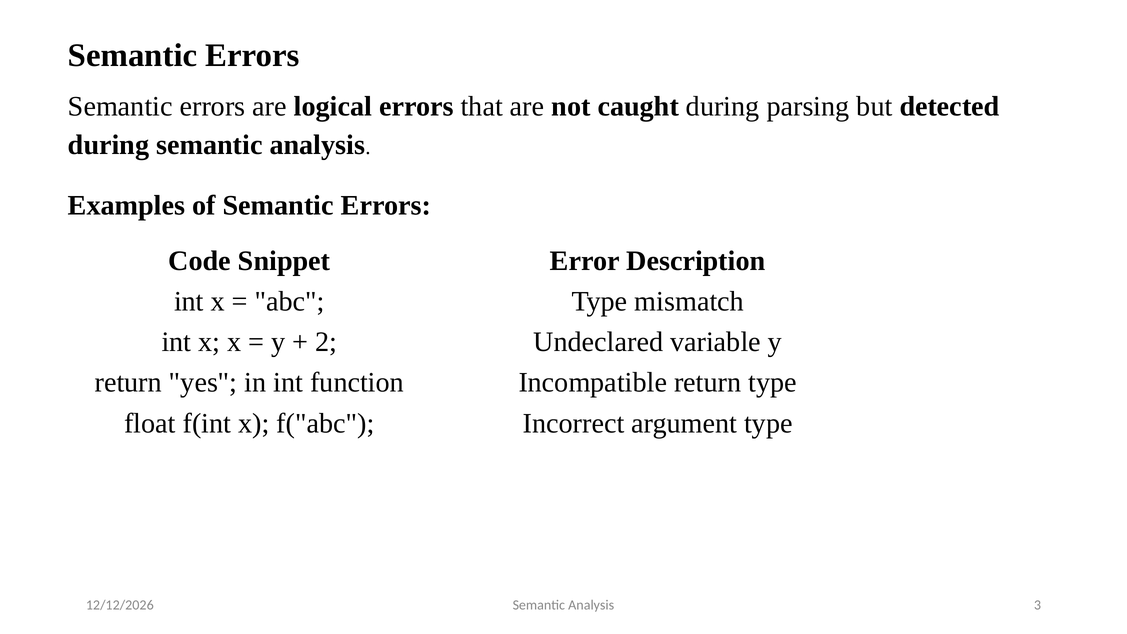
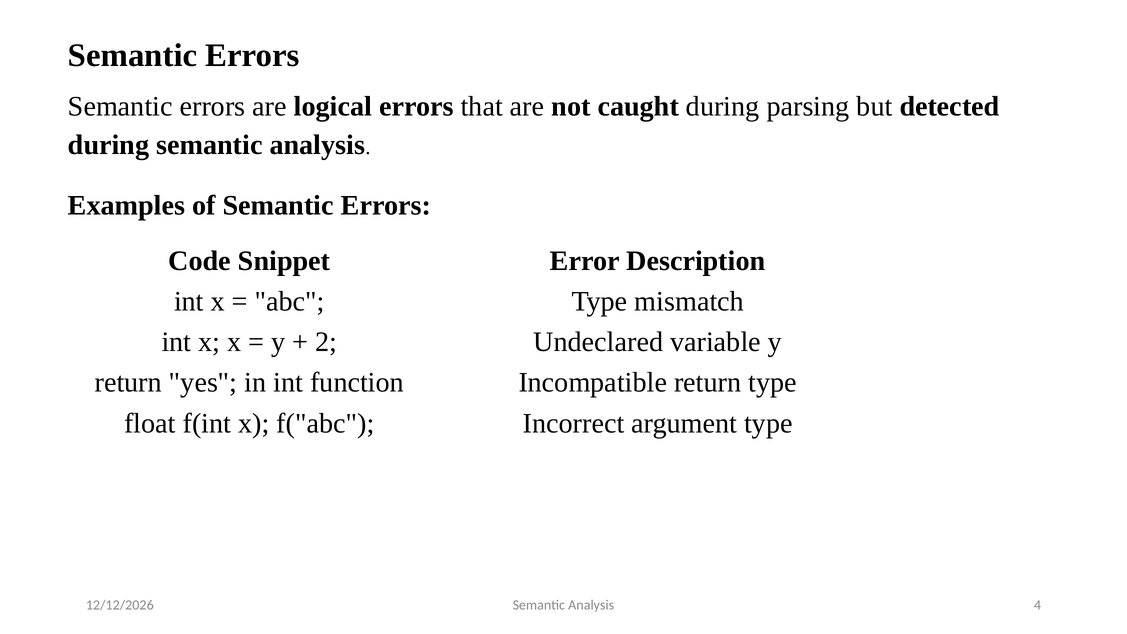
3: 3 -> 4
